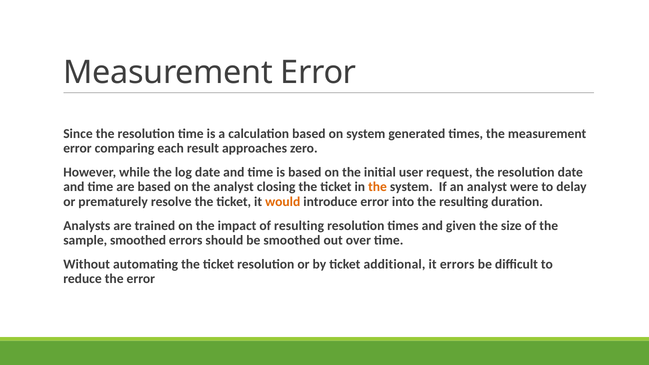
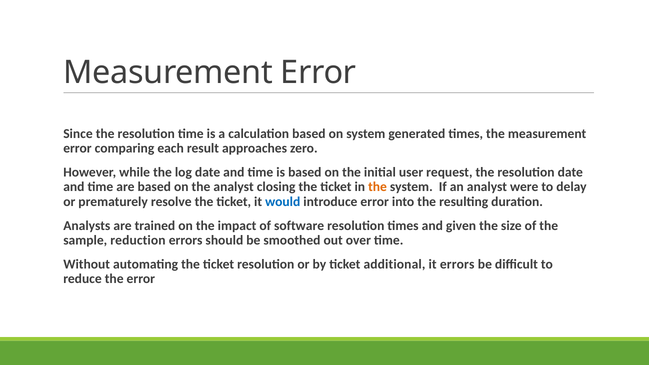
would colour: orange -> blue
of resulting: resulting -> software
sample smoothed: smoothed -> reduction
